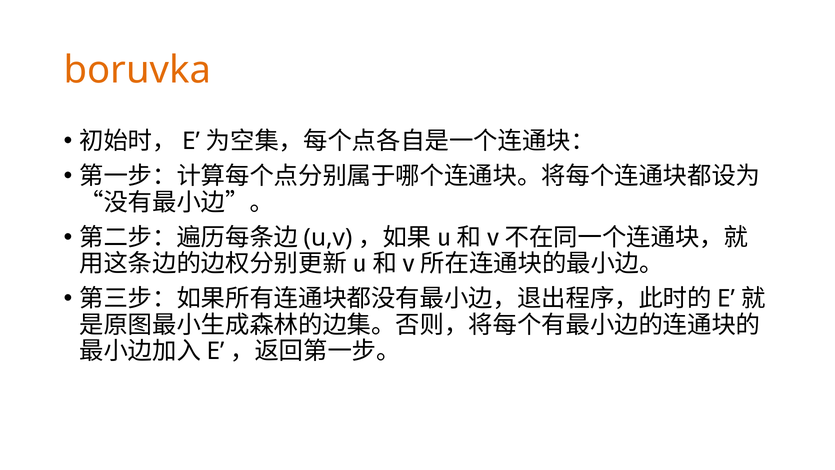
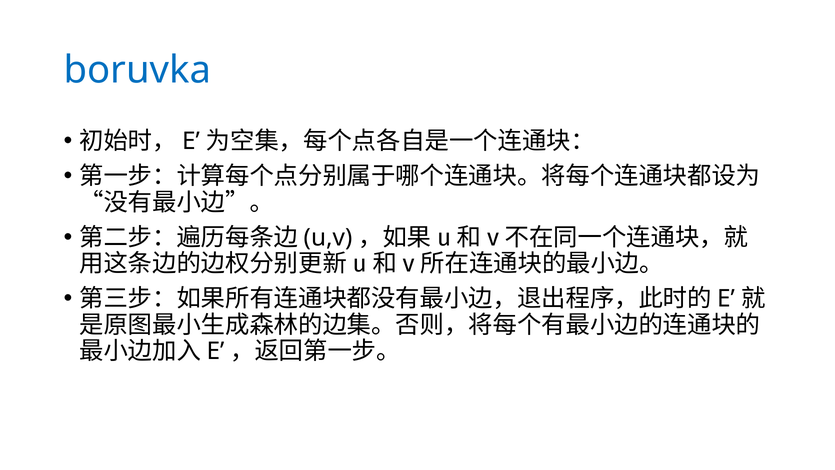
boruvka colour: orange -> blue
